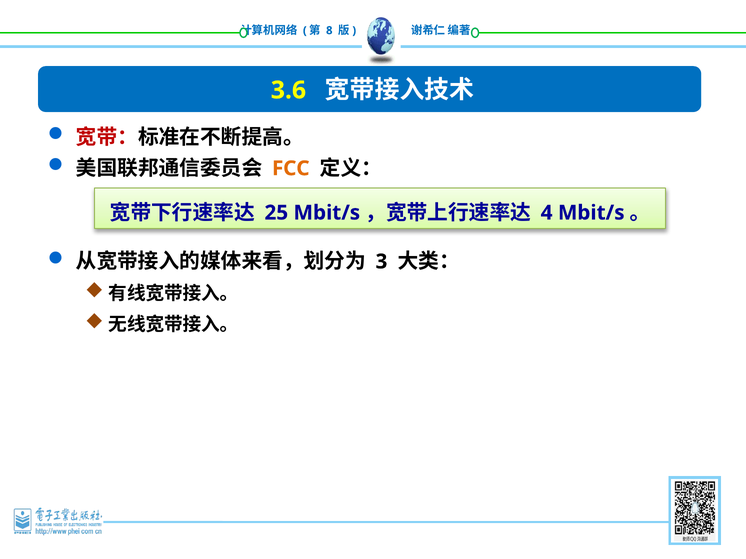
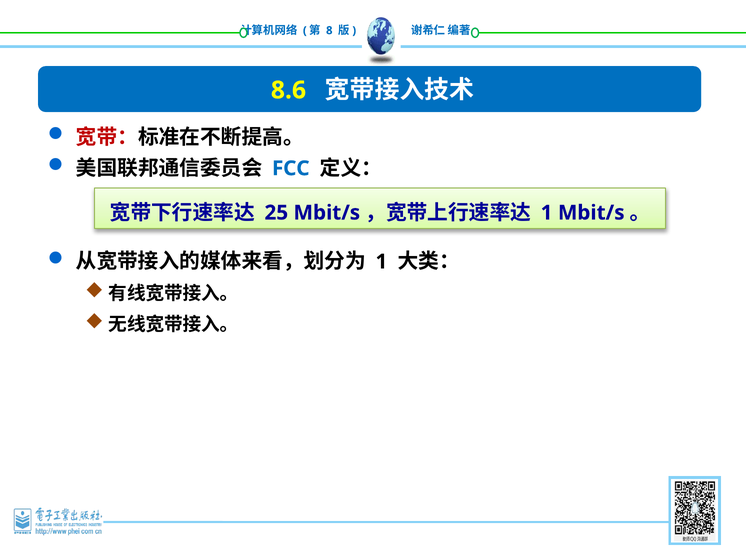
3.6: 3.6 -> 8.6
FCC colour: orange -> blue
4 at (547, 213): 4 -> 1
3 at (381, 262): 3 -> 1
